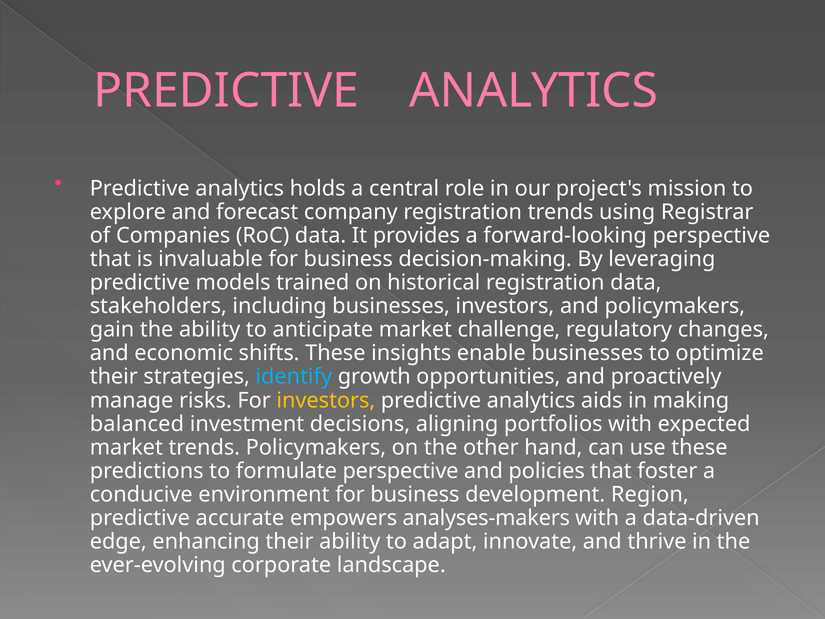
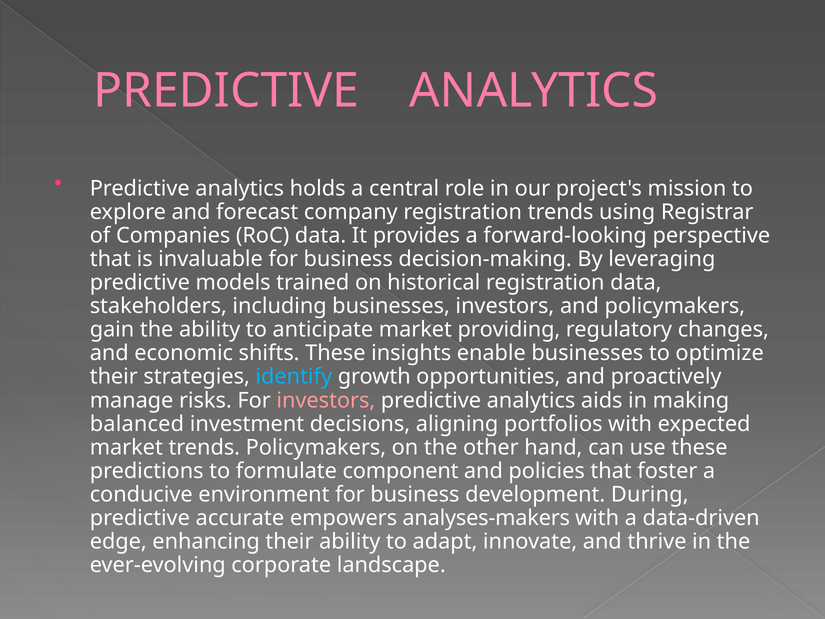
challenge: challenge -> providing
investors at (326, 400) colour: yellow -> pink
formulate perspective: perspective -> component
Region: Region -> During
